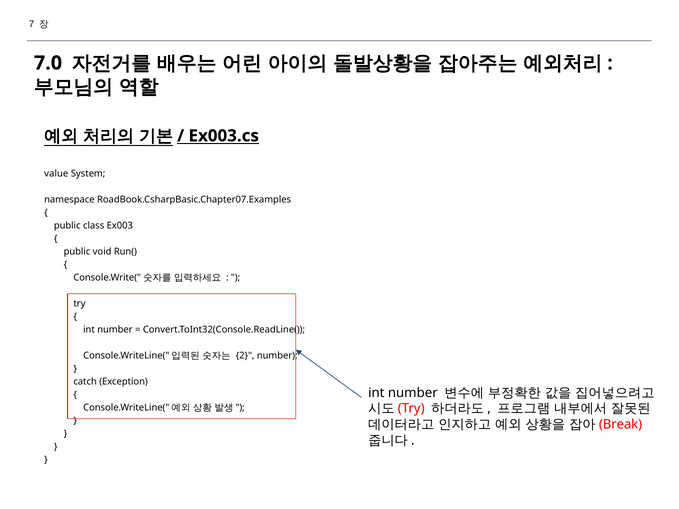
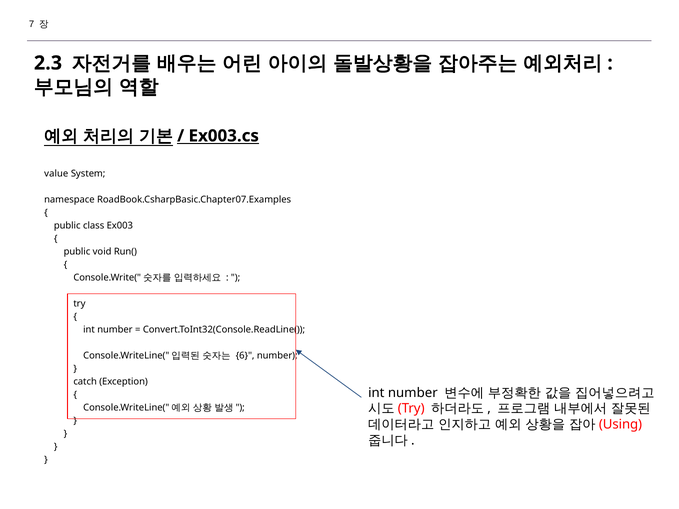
7.0: 7.0 -> 2.3
2: 2 -> 6
Break: Break -> Using
